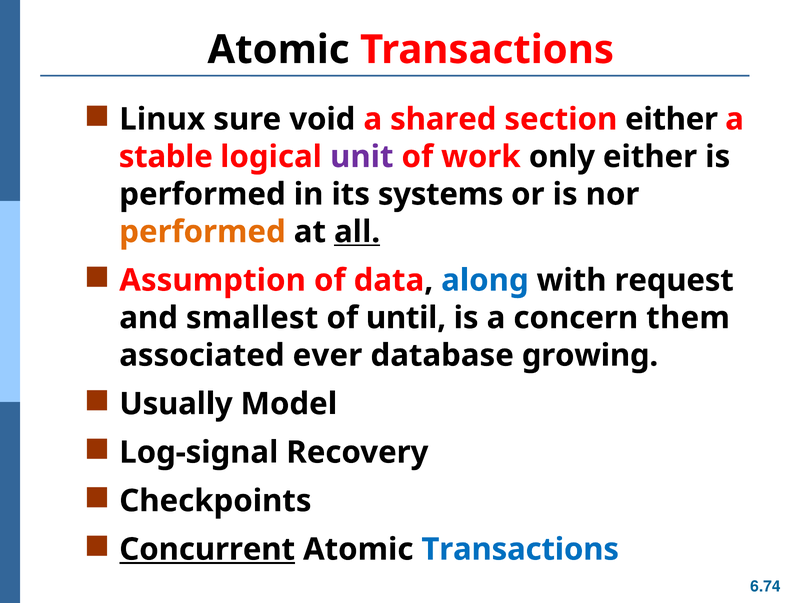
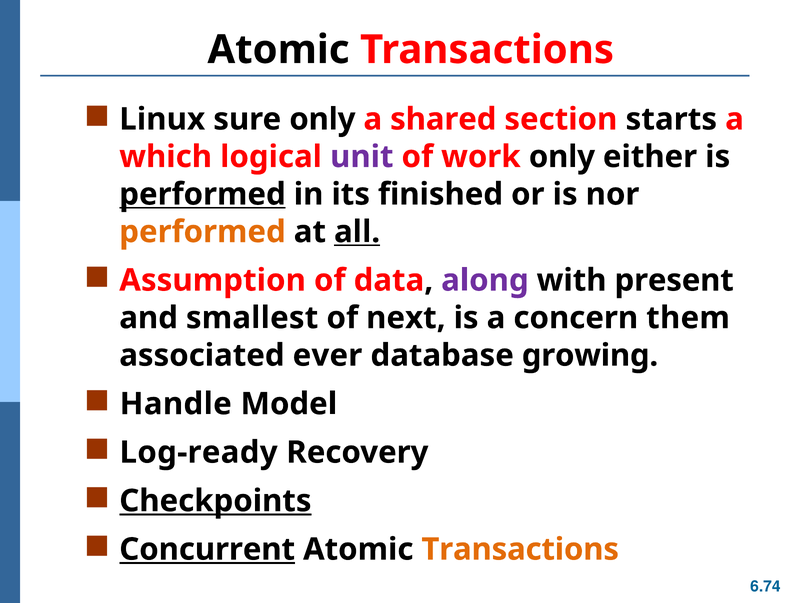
sure void: void -> only
section either: either -> starts
stable: stable -> which
performed at (203, 194) underline: none -> present
systems: systems -> finished
along colour: blue -> purple
request: request -> present
until: until -> next
Usually: Usually -> Handle
Log-signal: Log-signal -> Log-ready
Checkpoints underline: none -> present
Transactions at (520, 549) colour: blue -> orange
